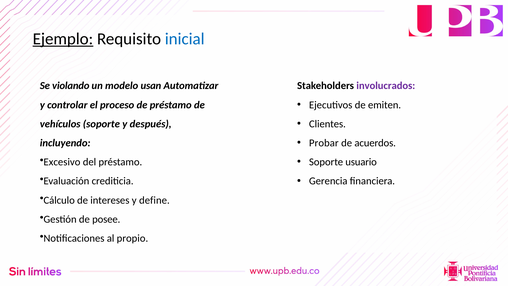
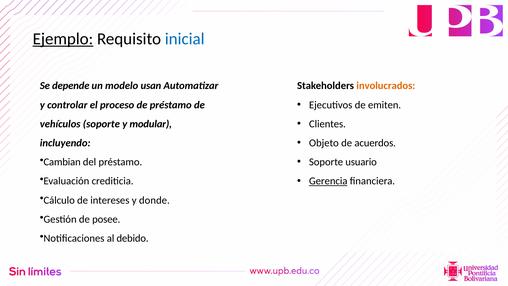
violando: violando -> depende
involucrados colour: purple -> orange
después: después -> modular
Probar: Probar -> Objeto
Excesivo: Excesivo -> Cambian
Gerencia underline: none -> present
define: define -> donde
propio: propio -> debido
